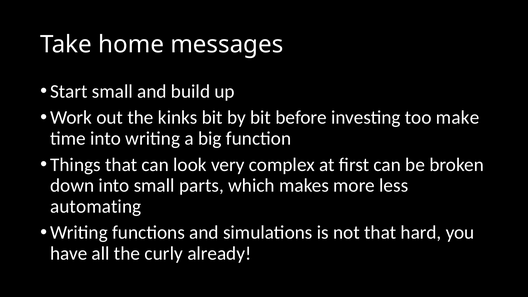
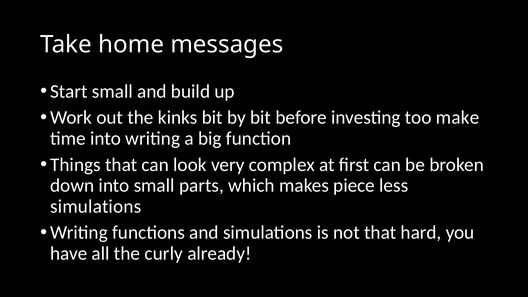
more: more -> piece
automating at (96, 206): automating -> simulations
